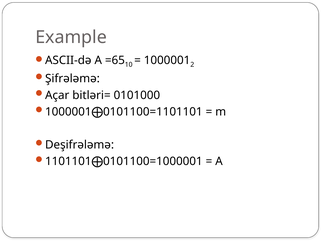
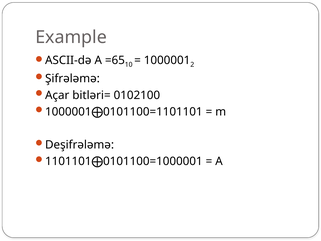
0101000: 0101000 -> 0102100
